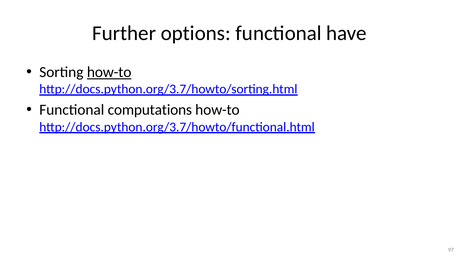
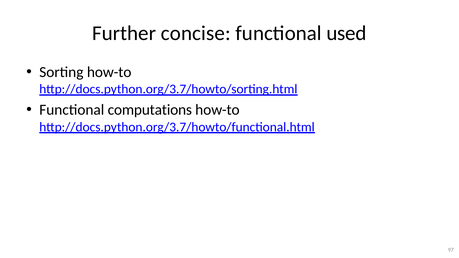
options: options -> concise
have: have -> used
how-to at (109, 72) underline: present -> none
